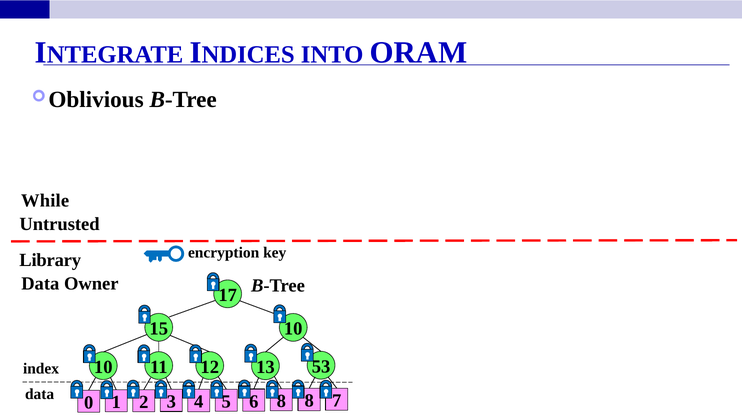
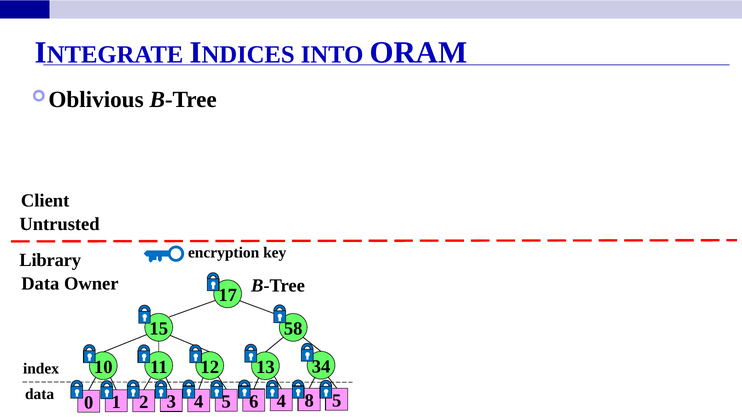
While: While -> Client
15 10: 10 -> 58
53: 53 -> 34
6 8: 8 -> 4
8 7: 7 -> 5
